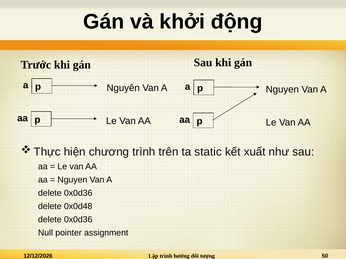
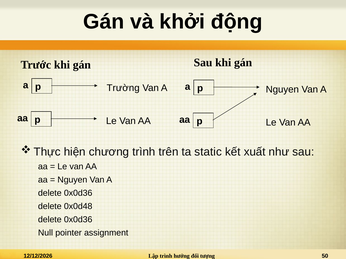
Nguyên: Nguyên -> Trường
